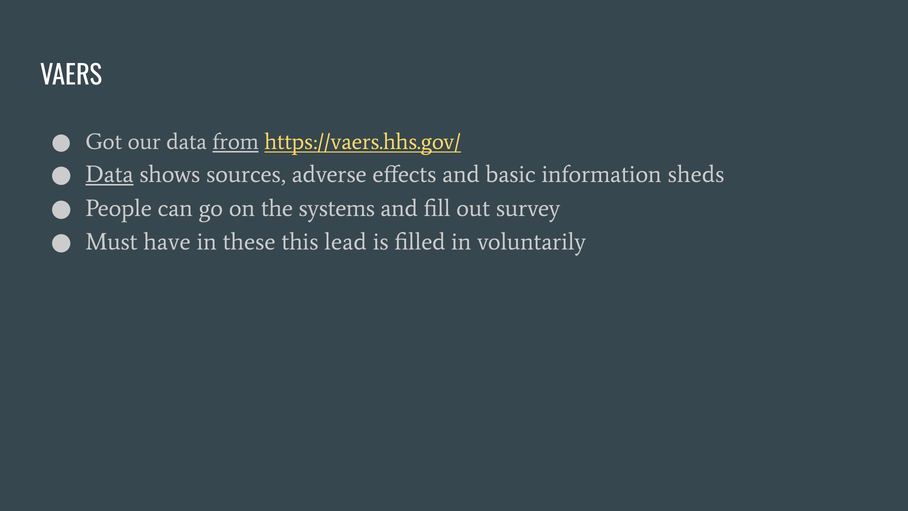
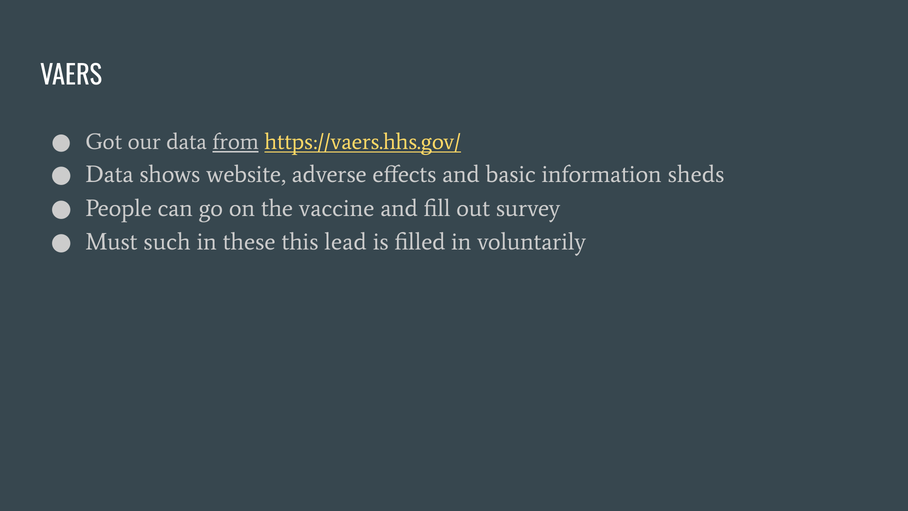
Data at (109, 174) underline: present -> none
sources: sources -> website
systems: systems -> vaccine
have: have -> such
